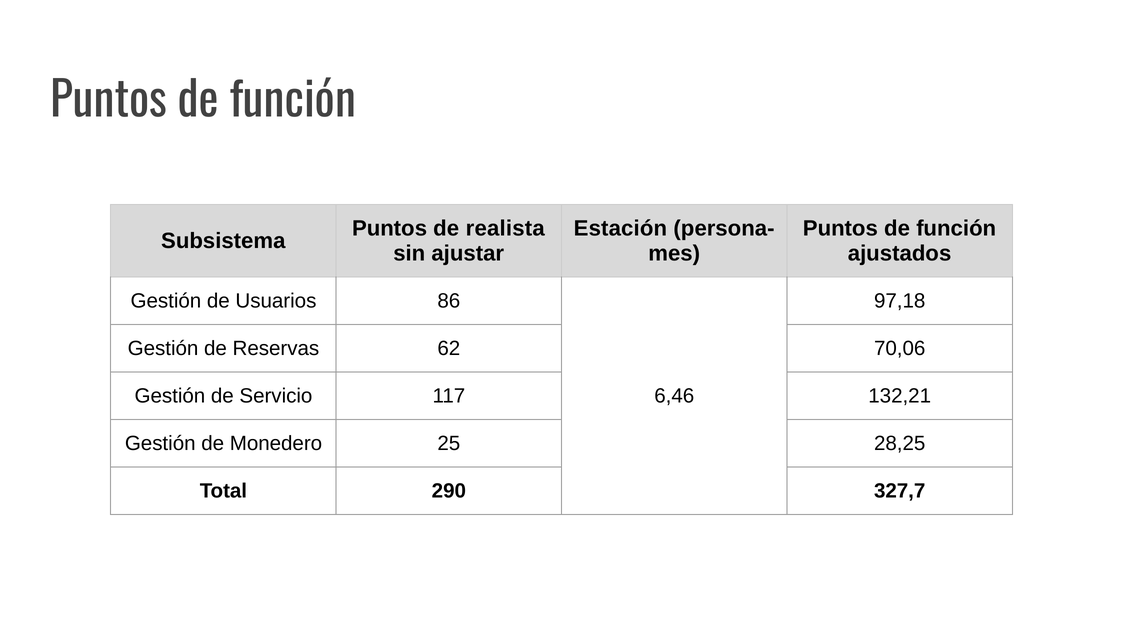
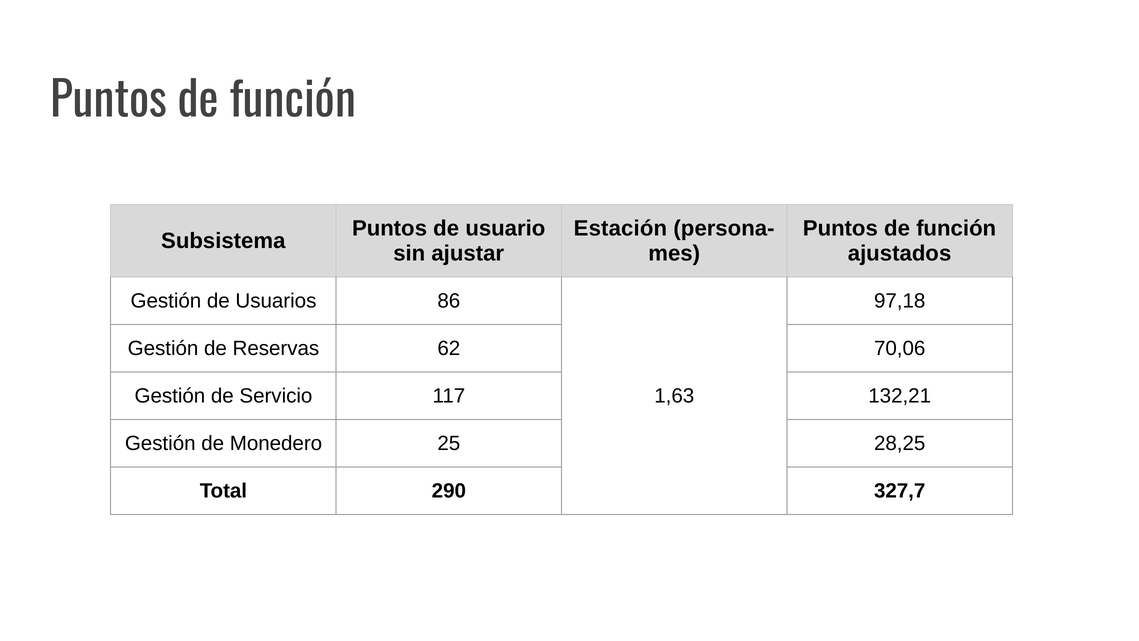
realista: realista -> usuario
6,46: 6,46 -> 1,63
